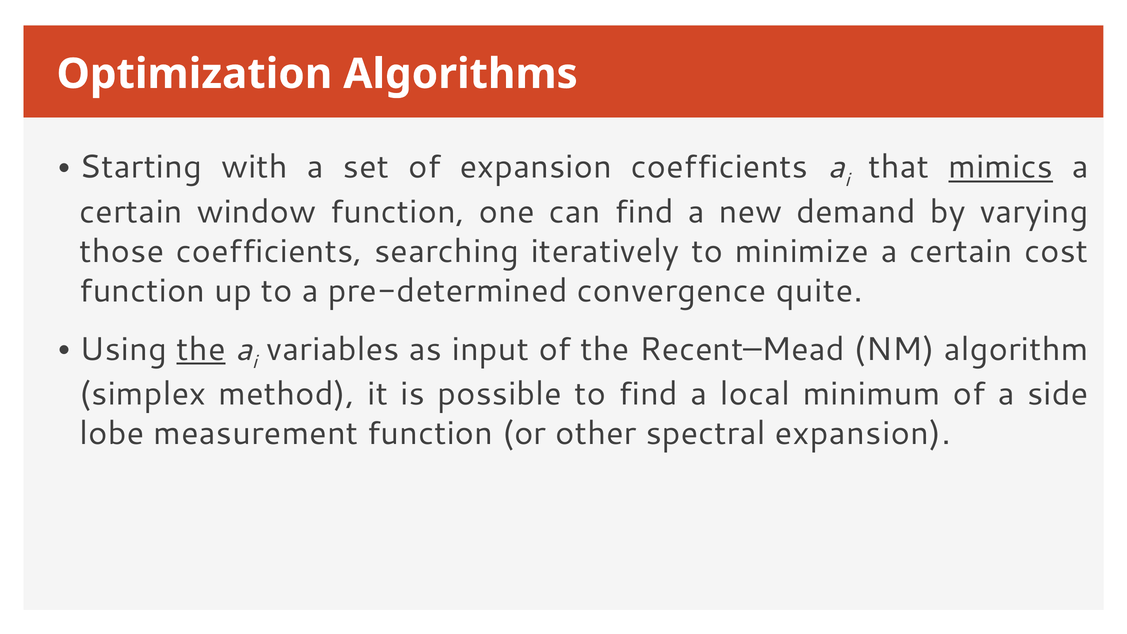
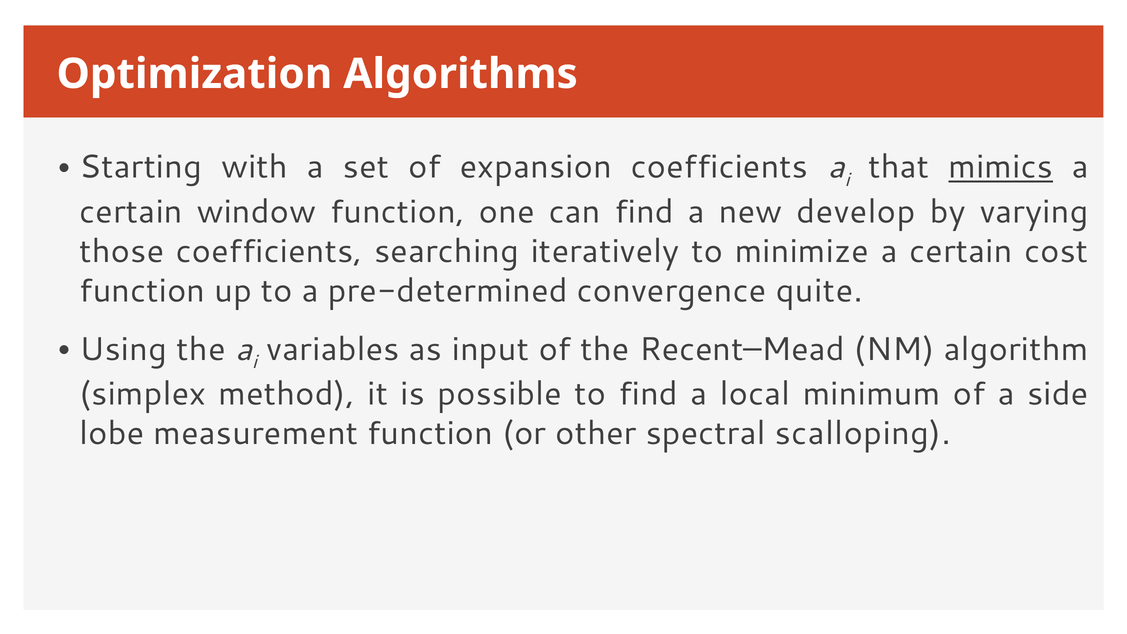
demand: demand -> develop
the at (201, 349) underline: present -> none
spectral expansion: expansion -> scalloping
